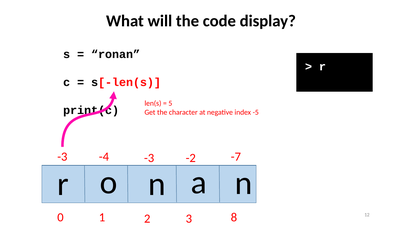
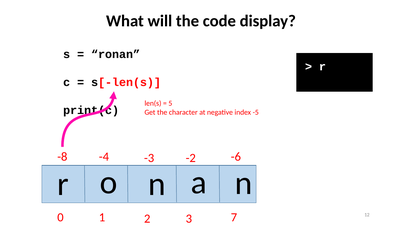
-3 at (62, 157): -3 -> -8
-7: -7 -> -6
8: 8 -> 7
